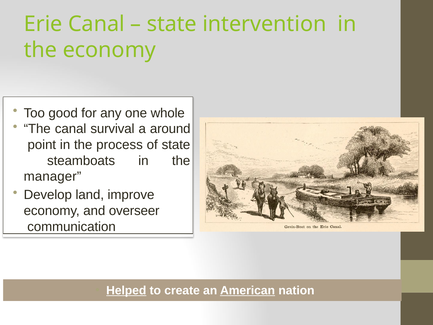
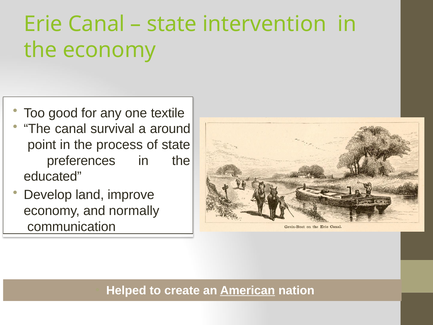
whole: whole -> textile
steamboats: steamboats -> preferences
manager: manager -> educated
overseer: overseer -> normally
Helped underline: present -> none
